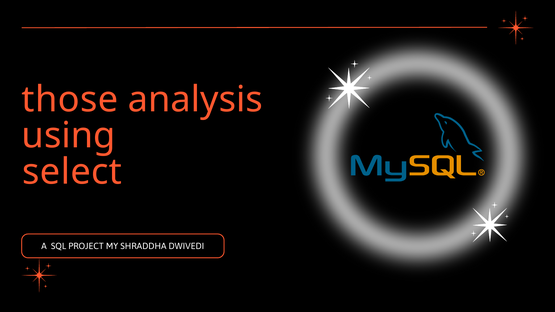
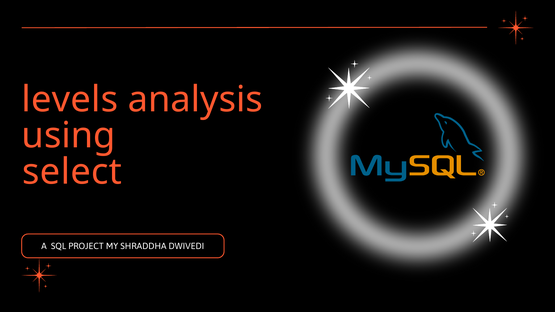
those: those -> levels
